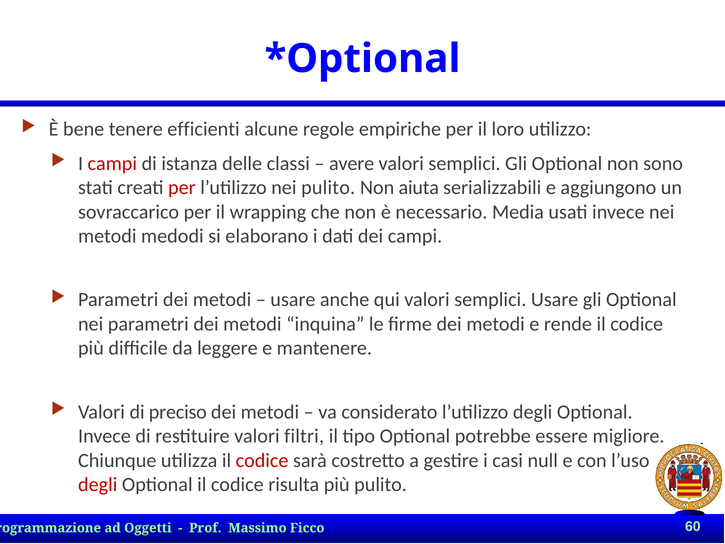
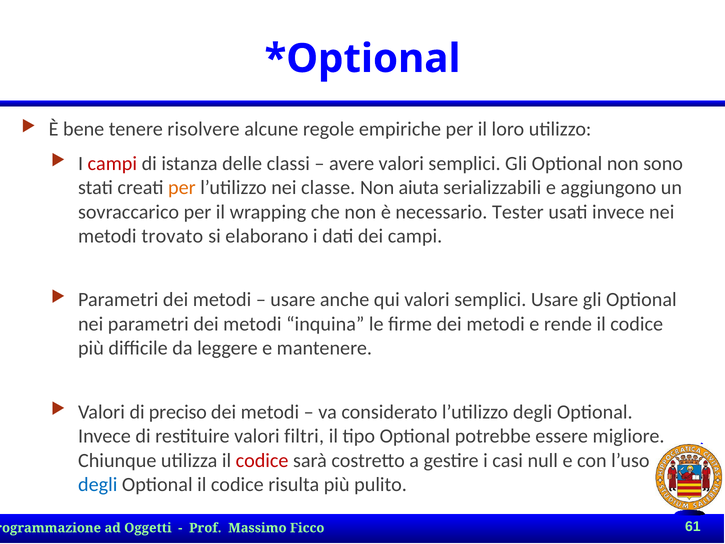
efficienti: efficienti -> risolvere
per at (182, 188) colour: red -> orange
nei pulito: pulito -> classe
Media: Media -> Tester
medodi: medodi -> trovato
degli at (98, 484) colour: red -> blue
60: 60 -> 61
